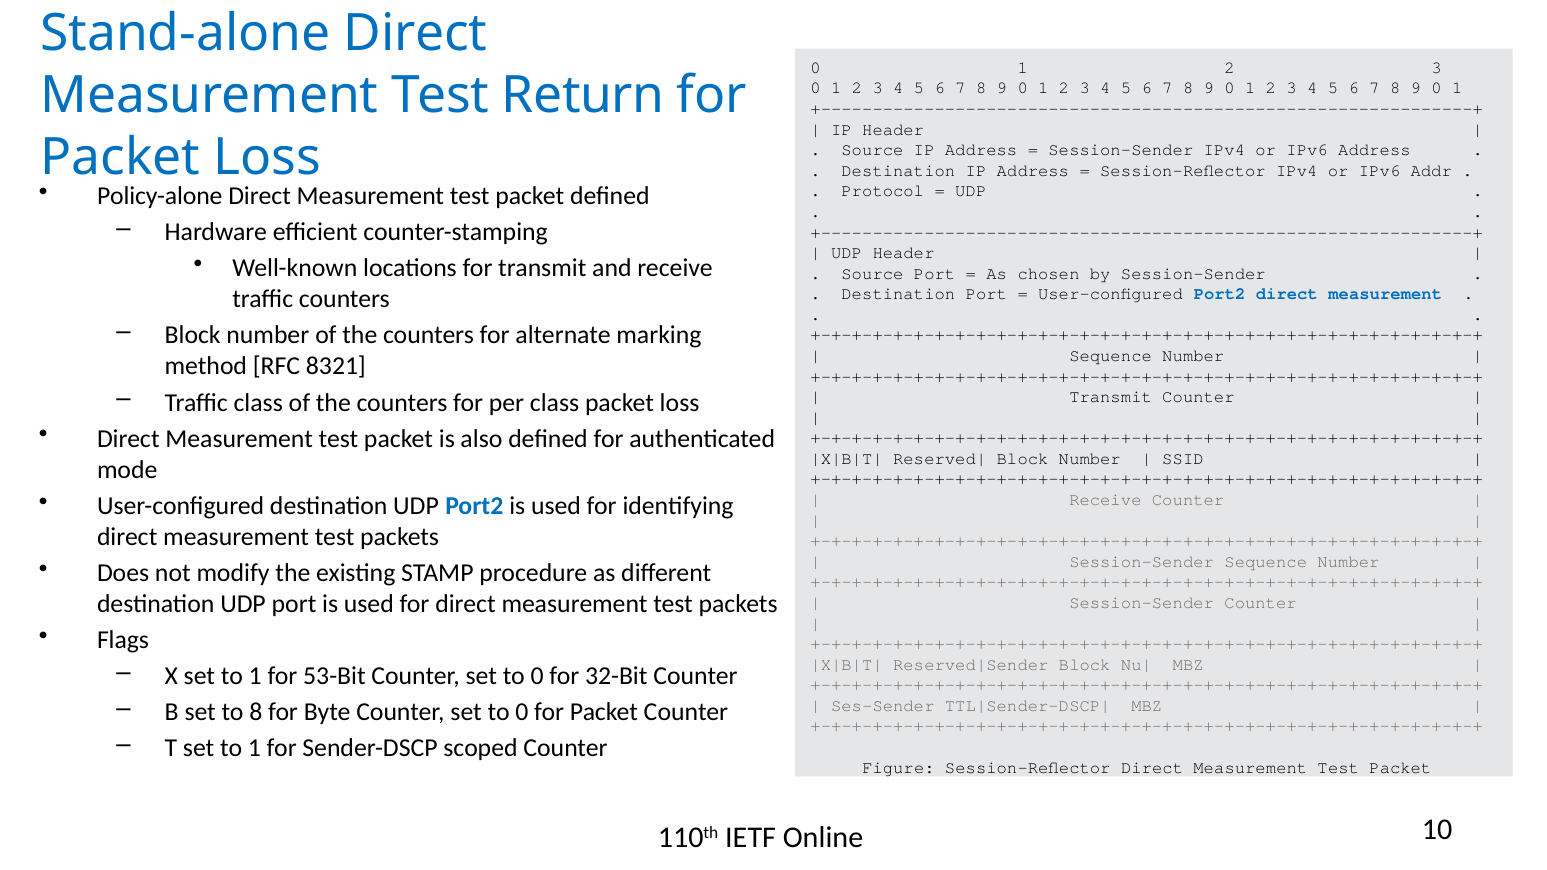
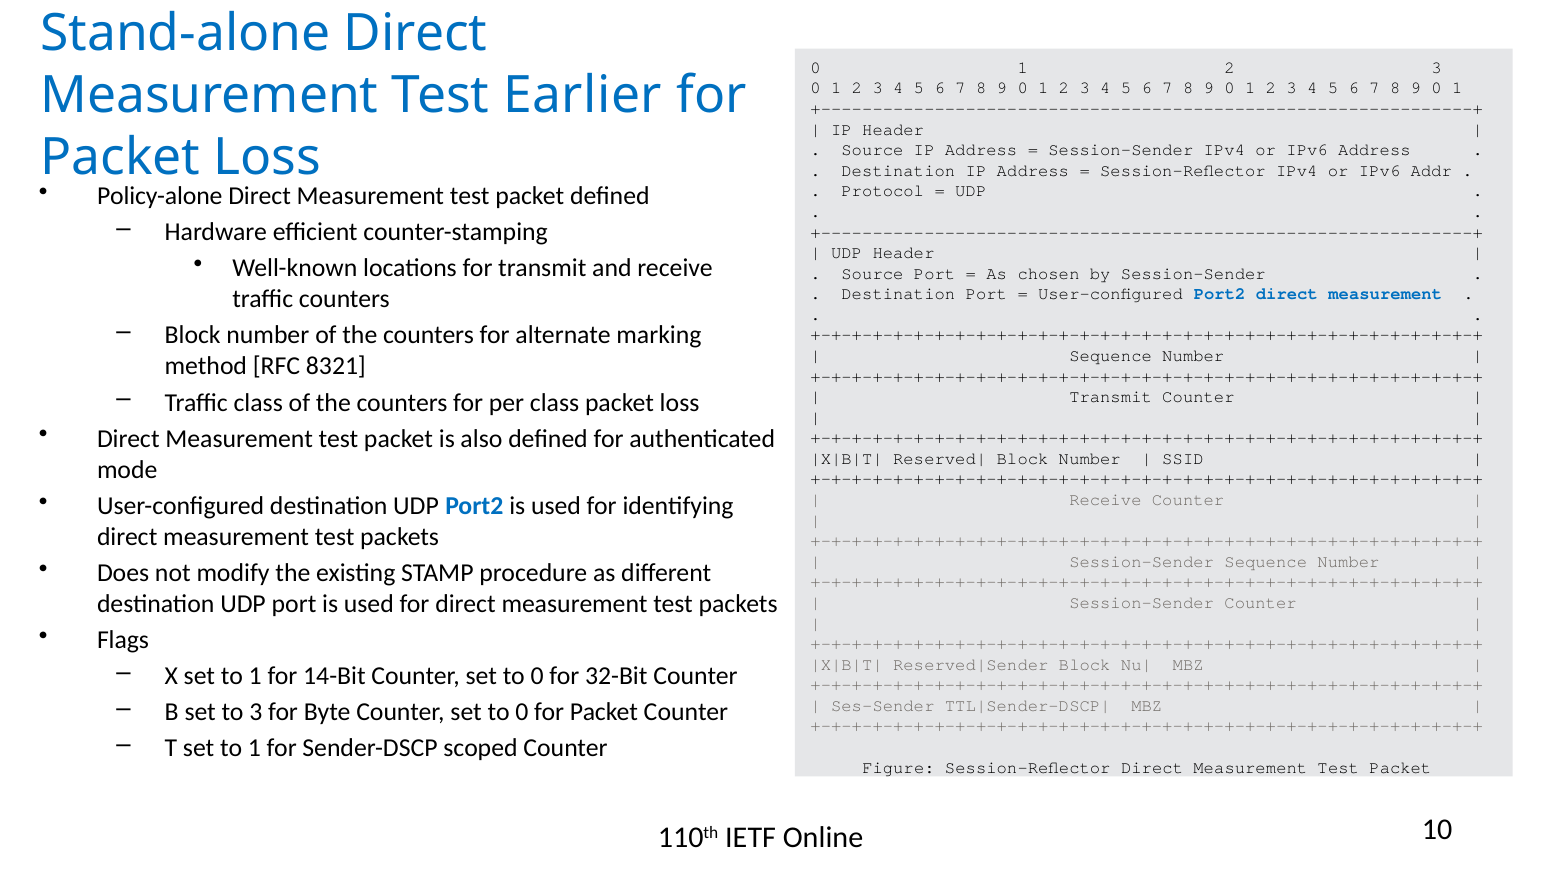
Return: Return -> Earlier
53-Bit: 53-Bit -> 14-Bit
to 8: 8 -> 3
